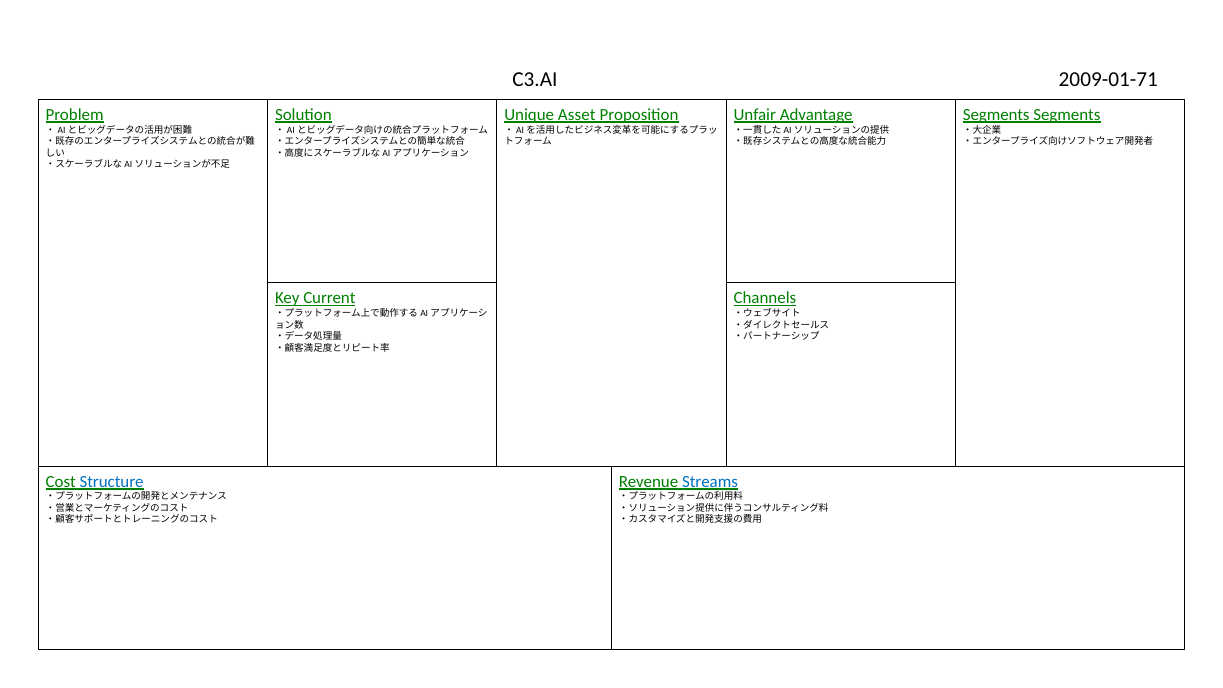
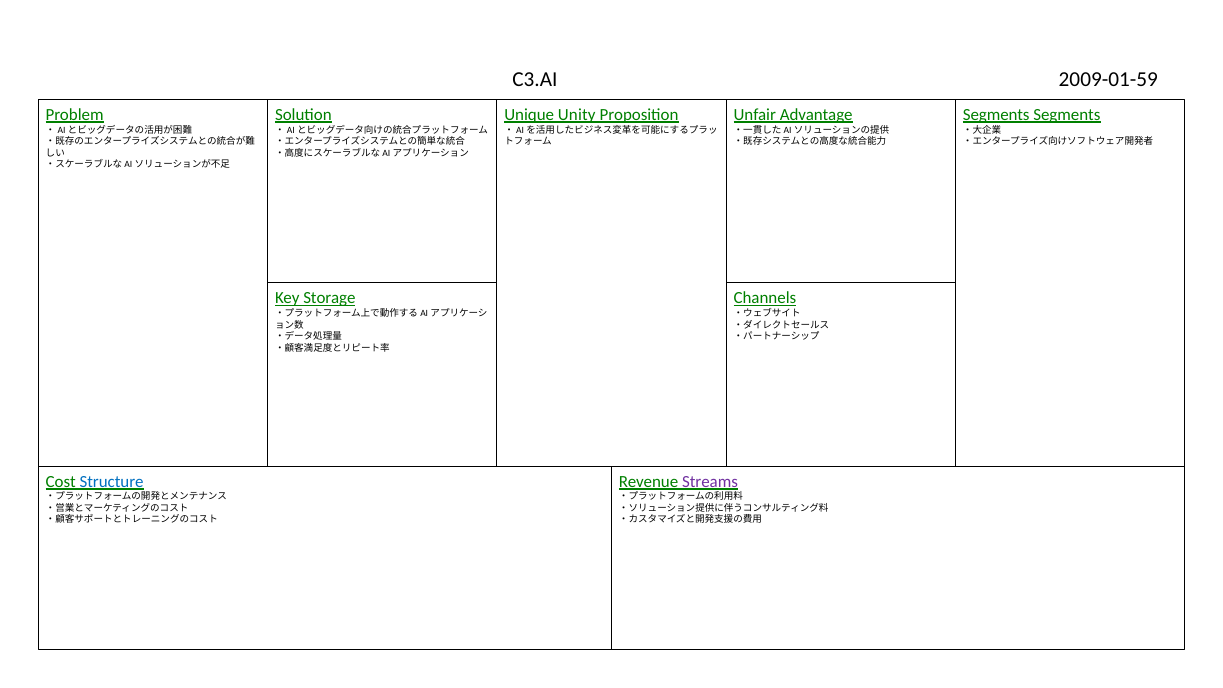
2009-01-71: 2009-01-71 -> 2009-01-59
Asset: Asset -> Unity
Current: Current -> Storage
Streams colour: blue -> purple
